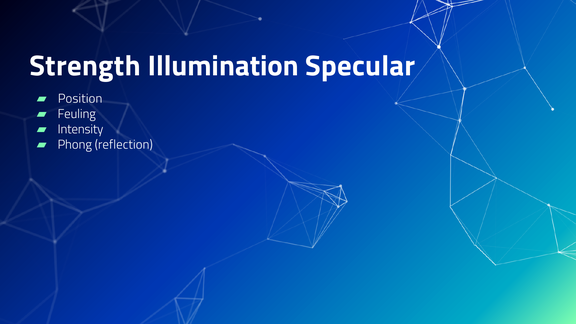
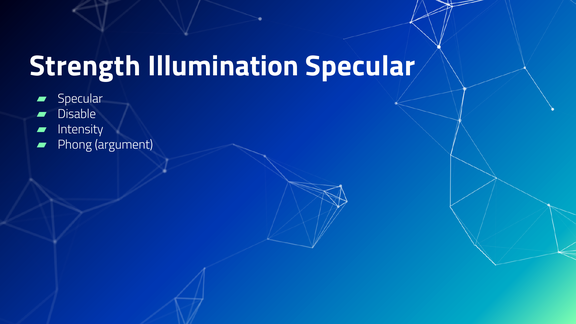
Position at (80, 99): Position -> Specular
Feuling: Feuling -> Disable
reflection: reflection -> argument
